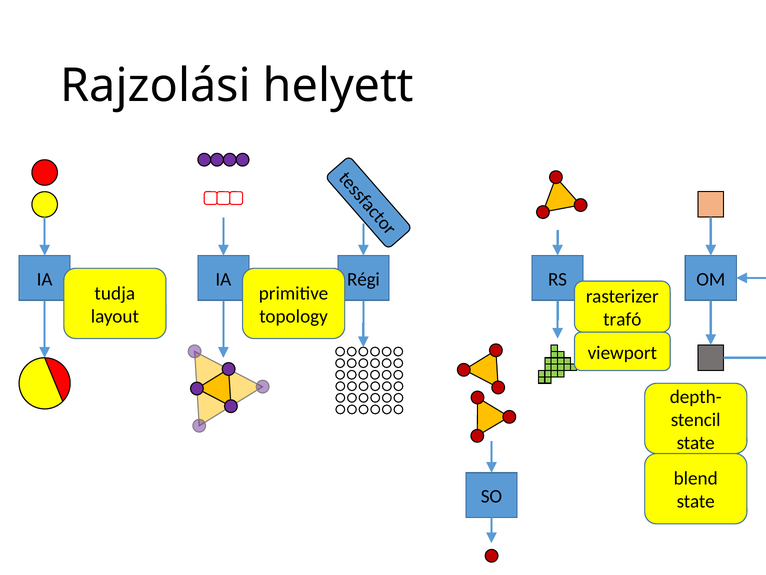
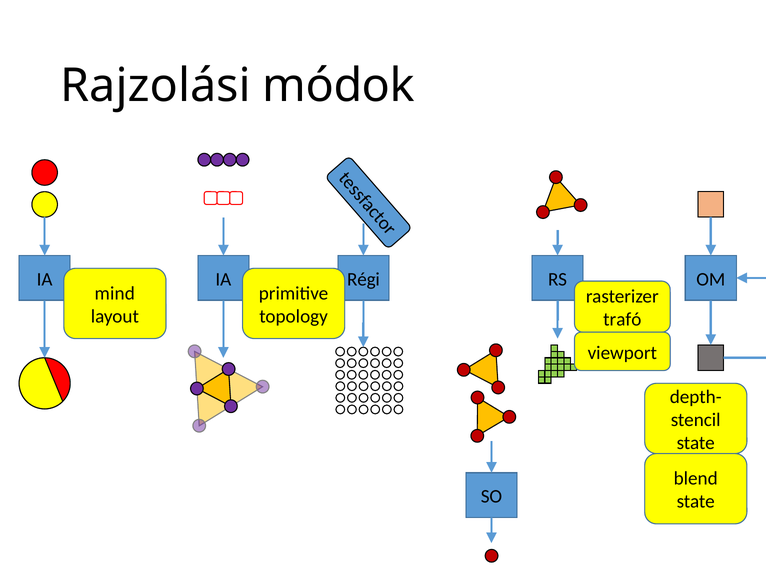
helyett: helyett -> módok
tudja: tudja -> mind
